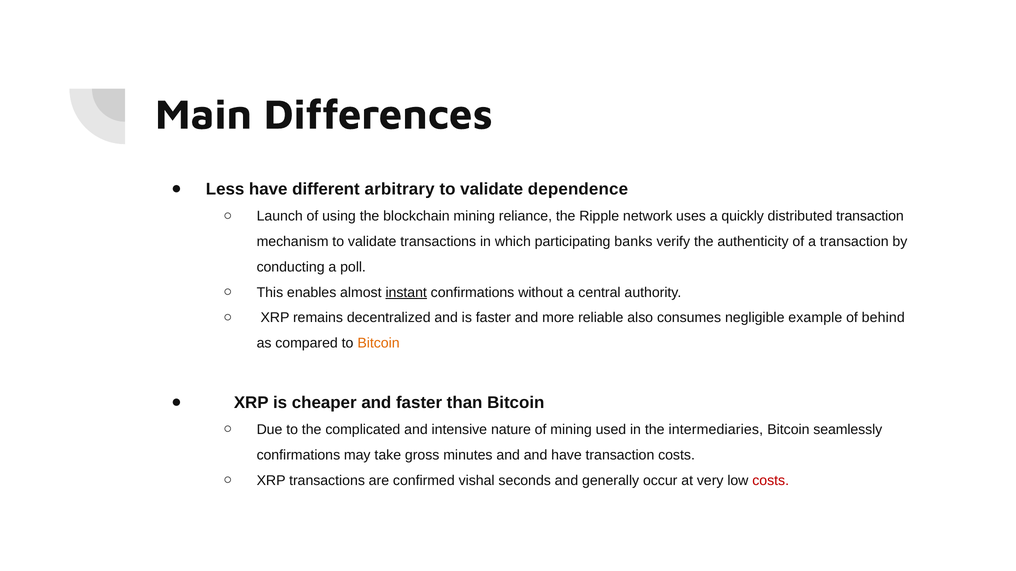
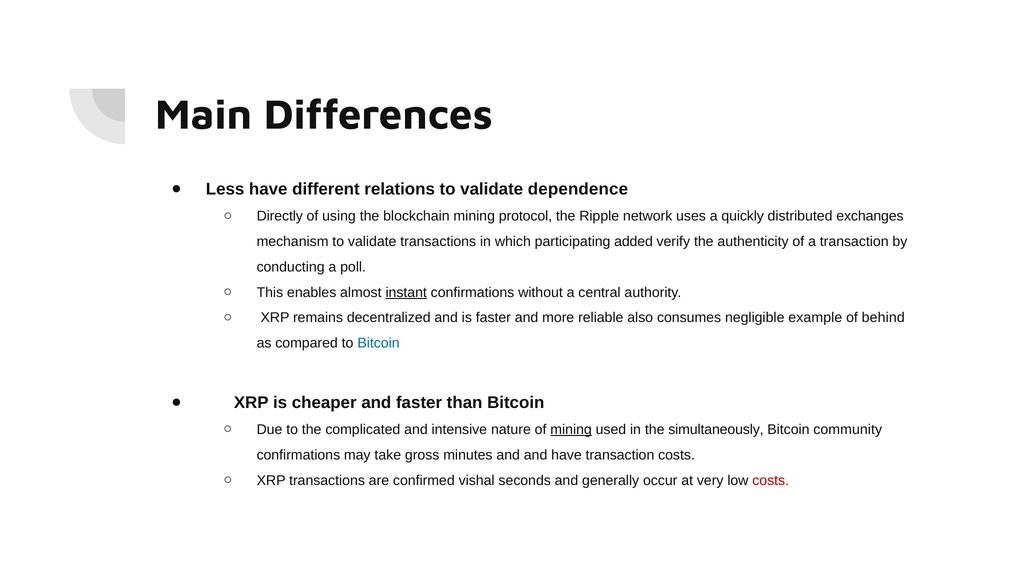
arbitrary: arbitrary -> relations
Launch: Launch -> Directly
reliance: reliance -> protocol
distributed transaction: transaction -> exchanges
banks: banks -> added
Bitcoin at (379, 344) colour: orange -> blue
mining at (571, 430) underline: none -> present
intermediaries: intermediaries -> simultaneously
seamlessly: seamlessly -> community
